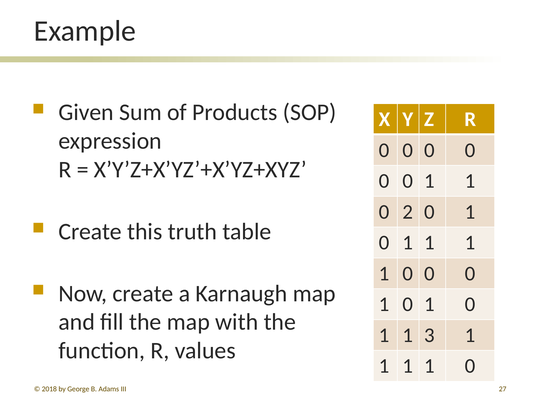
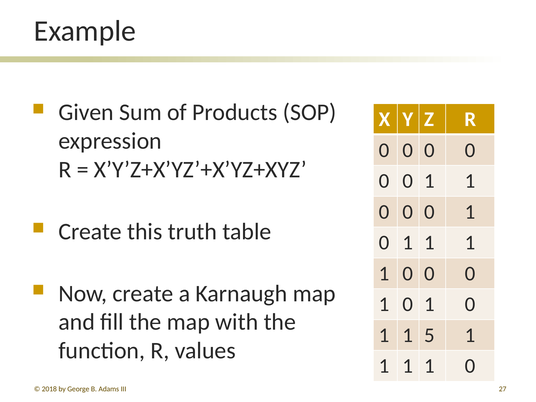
2 at (408, 212): 2 -> 0
3: 3 -> 5
